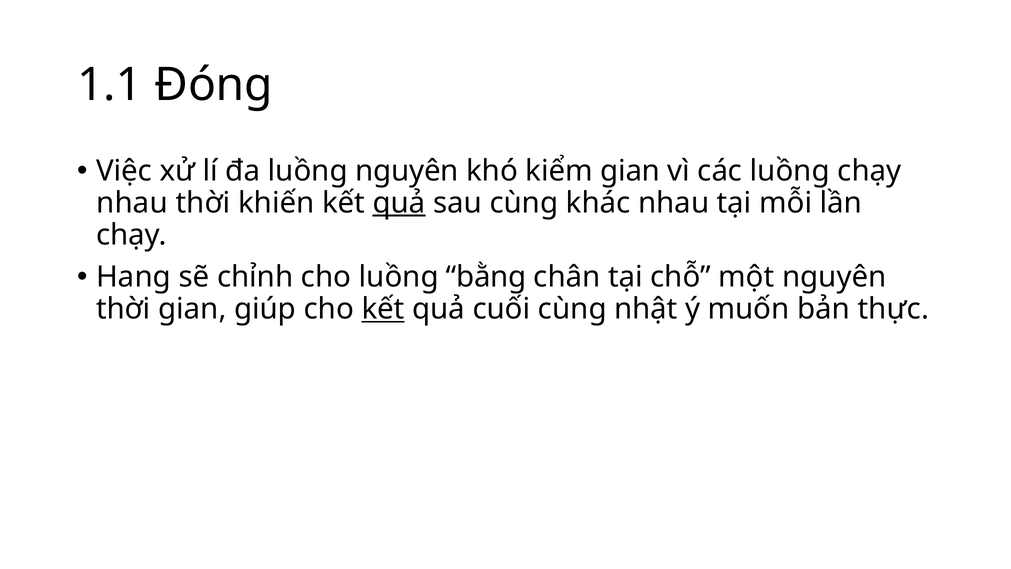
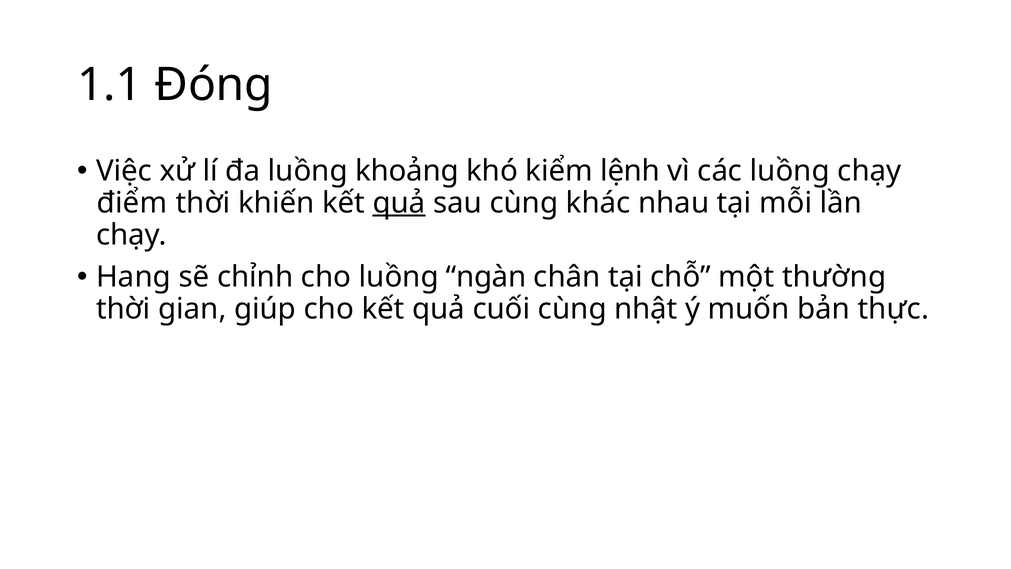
luồng nguyên: nguyên -> khoảng
kiểm gian: gian -> lệnh
nhau at (132, 203): nhau -> điểm
bằng: bằng -> ngàn
một nguyên: nguyên -> thường
kết at (383, 309) underline: present -> none
